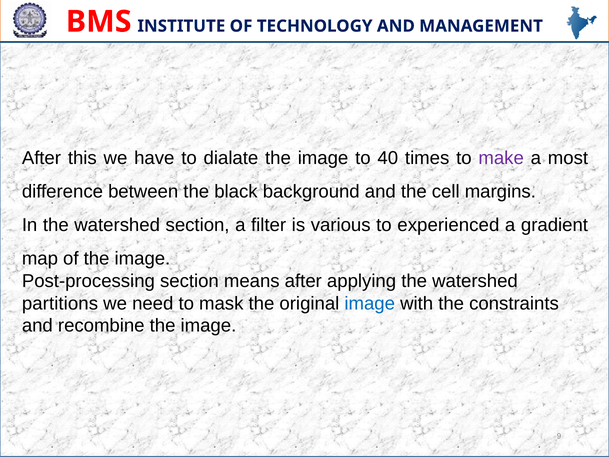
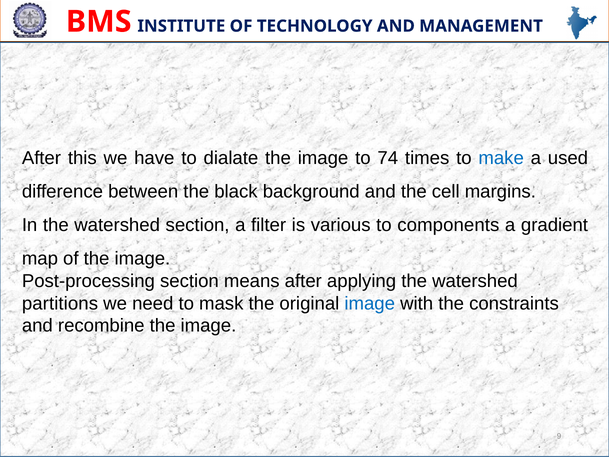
40: 40 -> 74
make colour: purple -> blue
most: most -> used
experienced: experienced -> components
